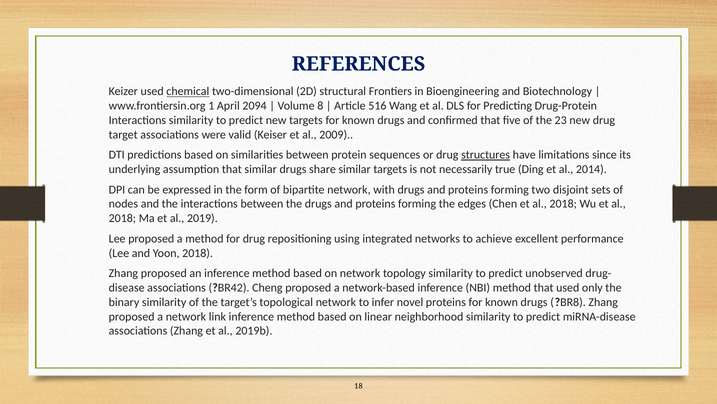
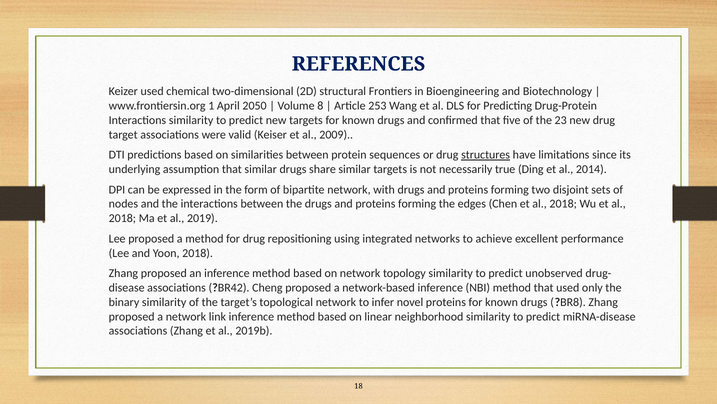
chemical underline: present -> none
2094: 2094 -> 2050
516: 516 -> 253
